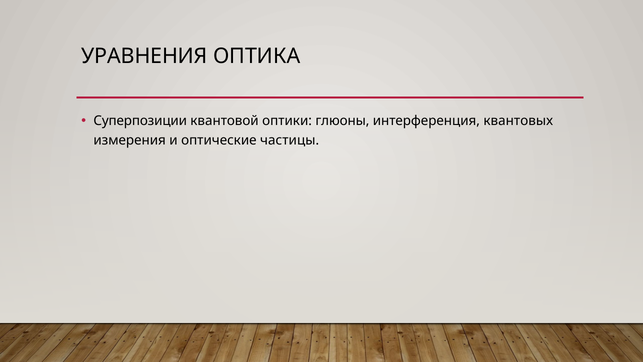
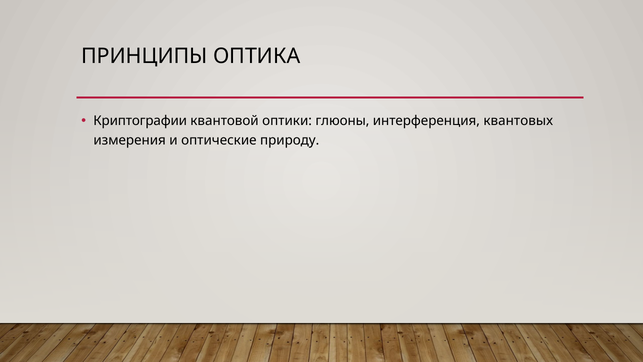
УРАВНЕНИЯ: УРАВНЕНИЯ -> ПРИНЦИПЫ
Суперпозиции: Суперпозиции -> Криптографии
частицы: частицы -> природу
